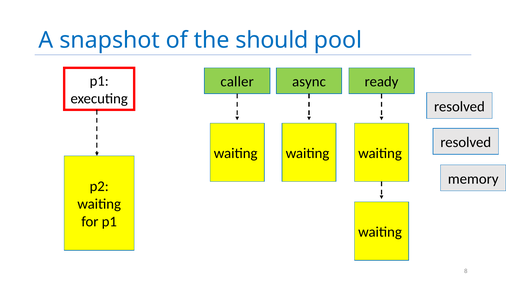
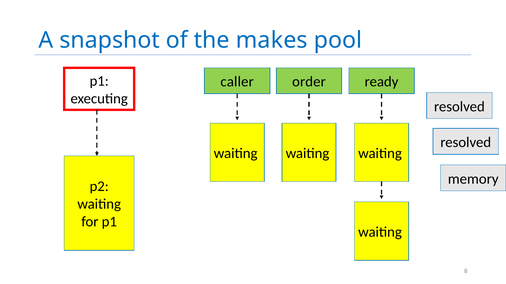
should: should -> makes
async: async -> order
